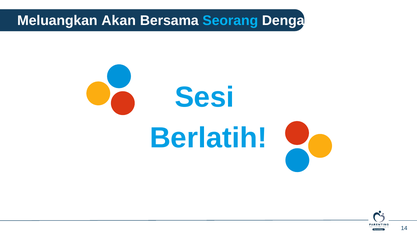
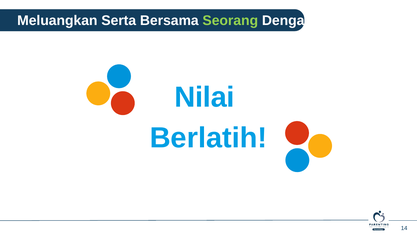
Akan: Akan -> Serta
Seorang colour: light blue -> light green
Sesi: Sesi -> Nilai
